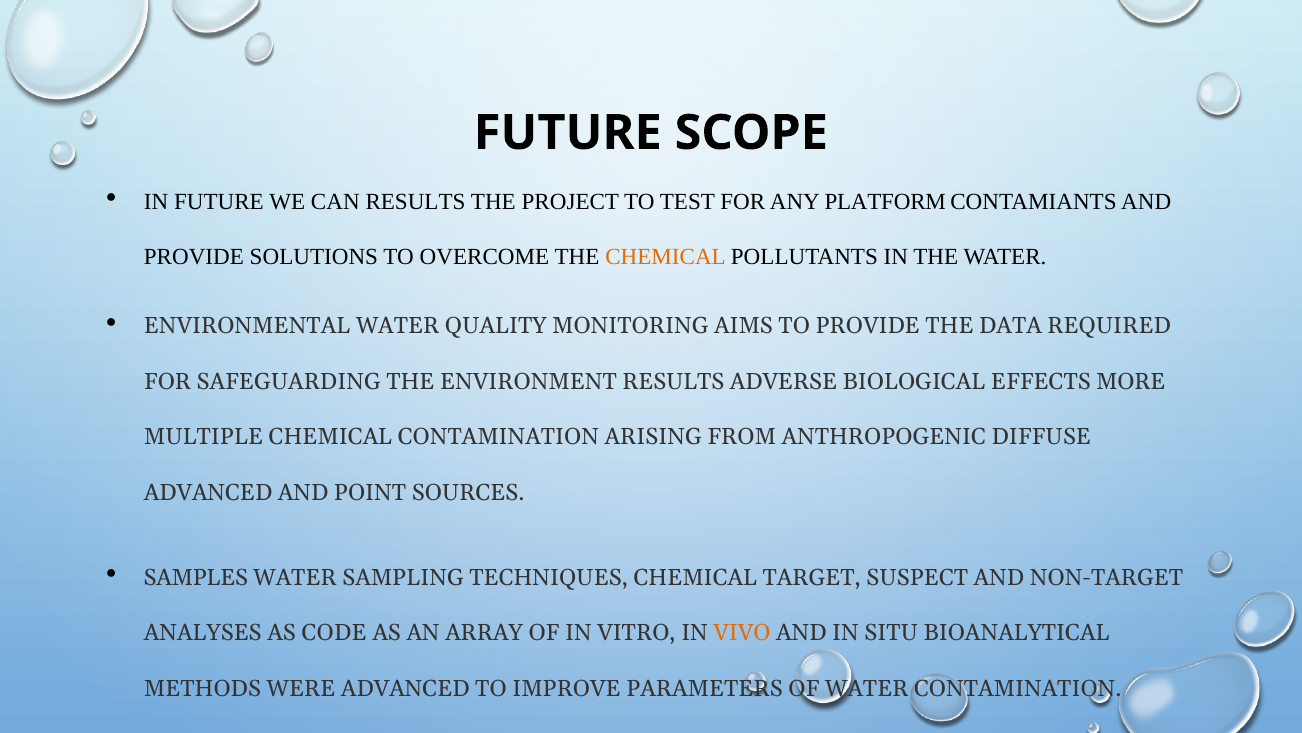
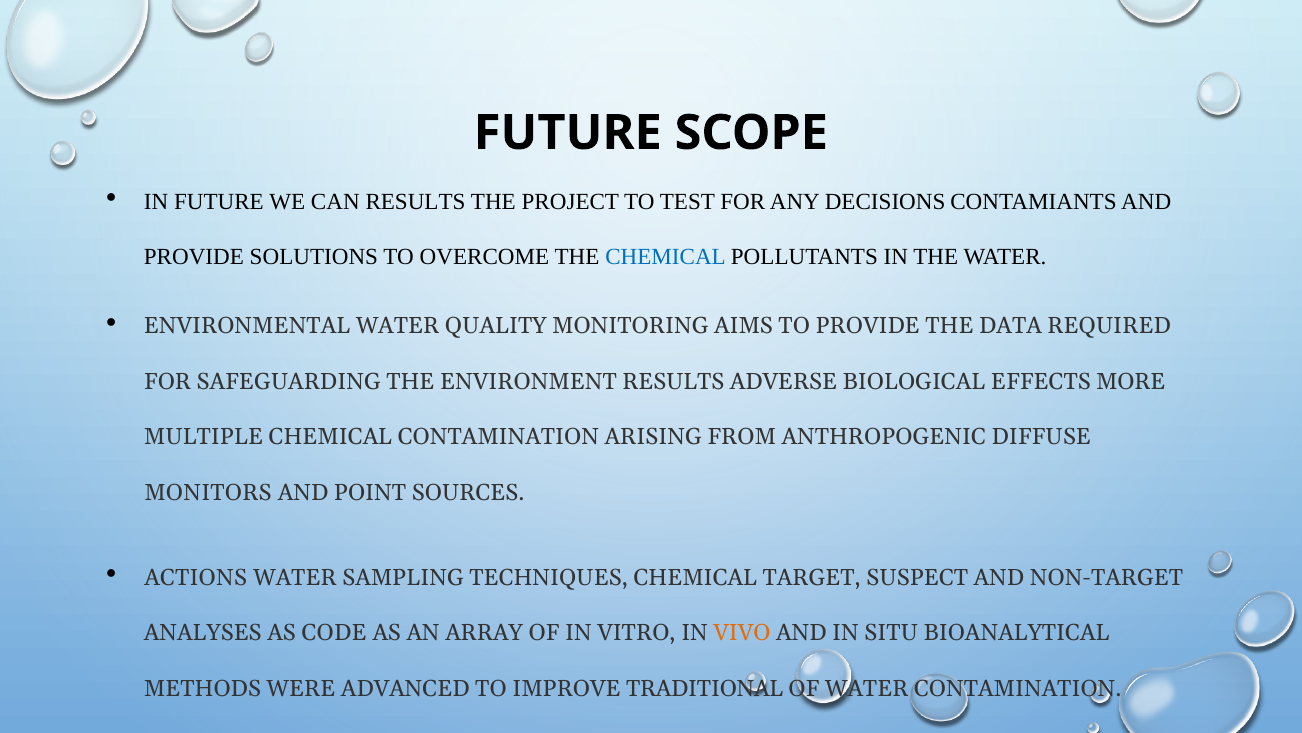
PLATFORM: PLATFORM -> DECISIONS
CHEMICAL at (666, 257) colour: orange -> blue
ADVANCED at (208, 492): ADVANCED -> MONITORS
SAMPLES: SAMPLES -> ACTIONS
PARAMETERS: PARAMETERS -> TRADITIONAL
